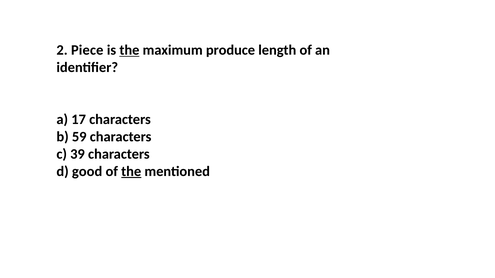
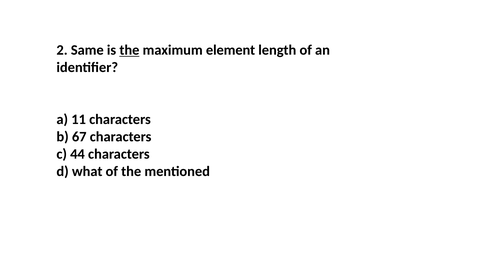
Piece: Piece -> Same
produce: produce -> element
17: 17 -> 11
59: 59 -> 67
39: 39 -> 44
good: good -> what
the at (131, 172) underline: present -> none
